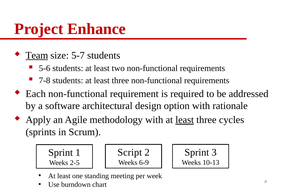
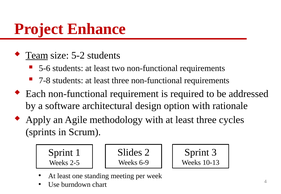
5-7: 5-7 -> 5-2
least at (185, 120) underline: present -> none
Script: Script -> Slides
